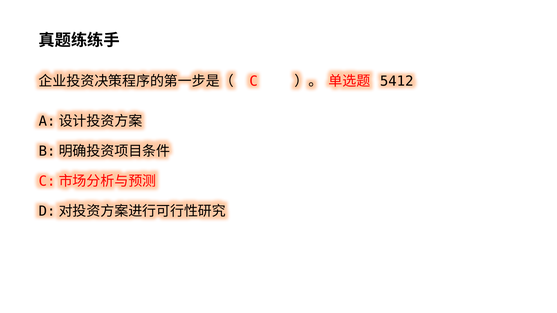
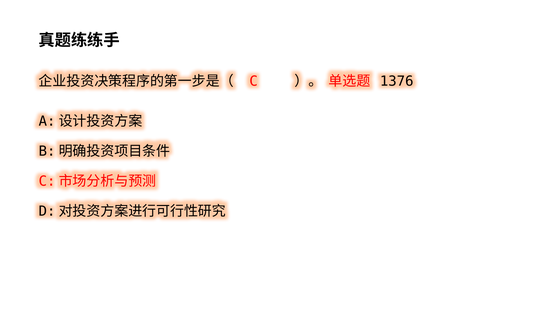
5412: 5412 -> 1376
